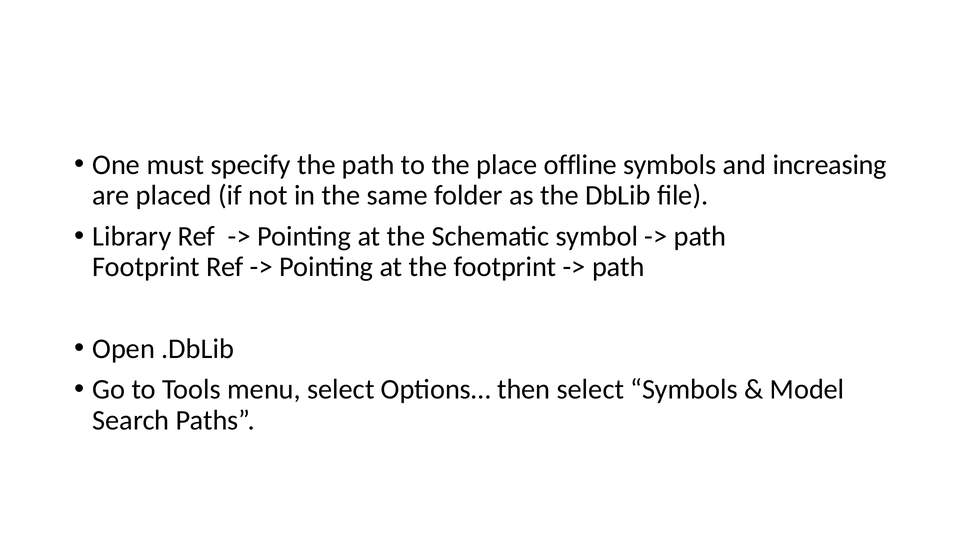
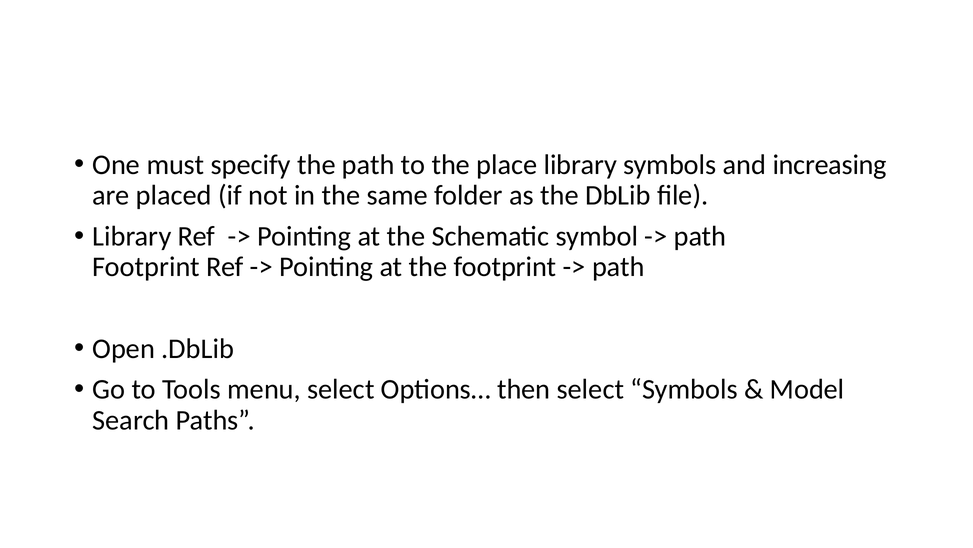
place offline: offline -> library
